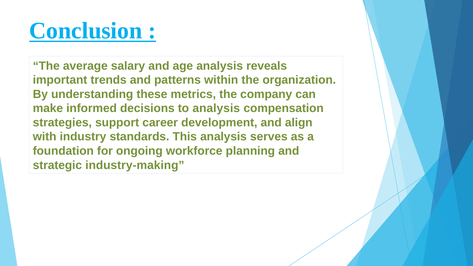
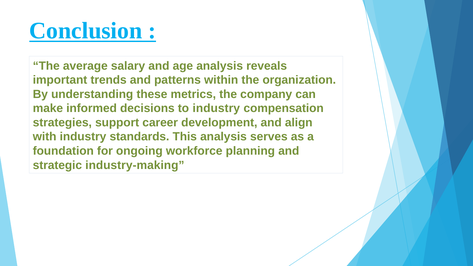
to analysis: analysis -> industry
